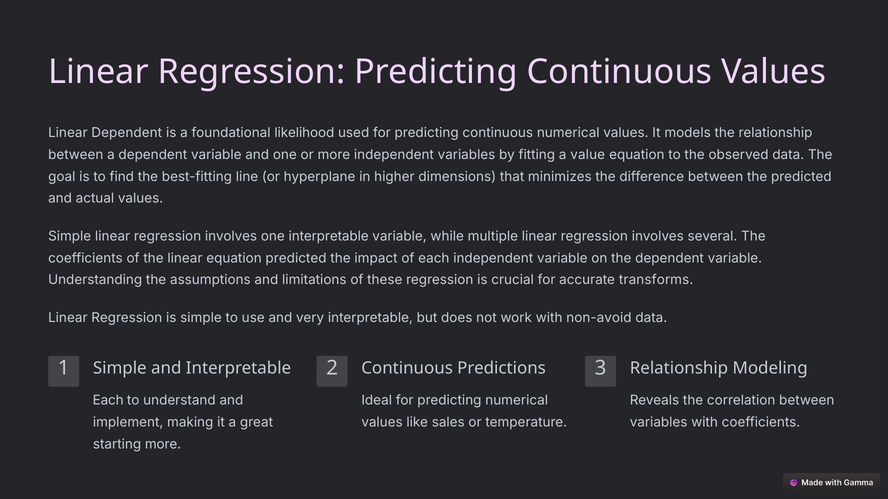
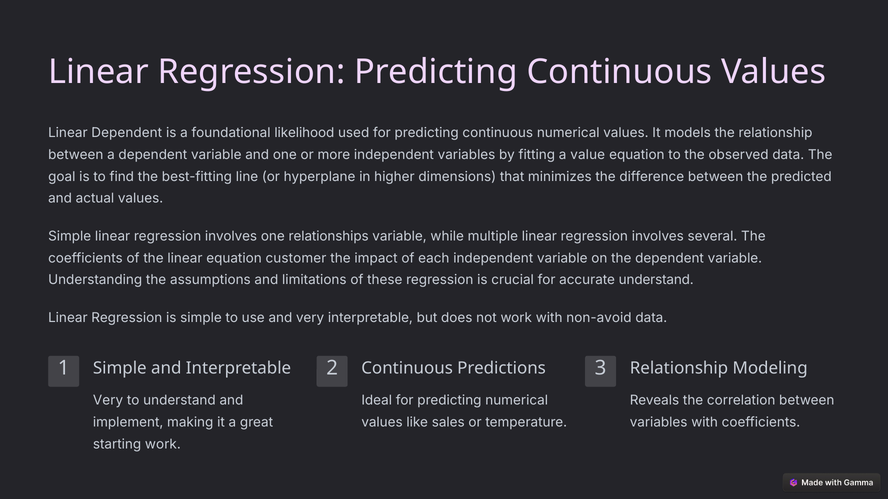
one interpretable: interpretable -> relationships
equation predicted: predicted -> customer
accurate transforms: transforms -> understand
Each at (108, 401): Each -> Very
starting more: more -> work
